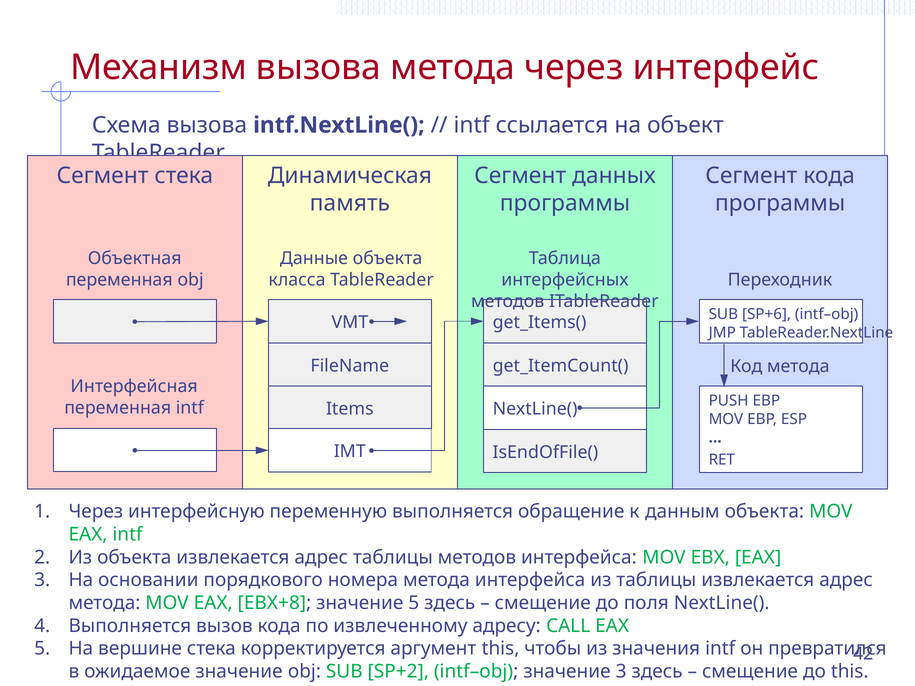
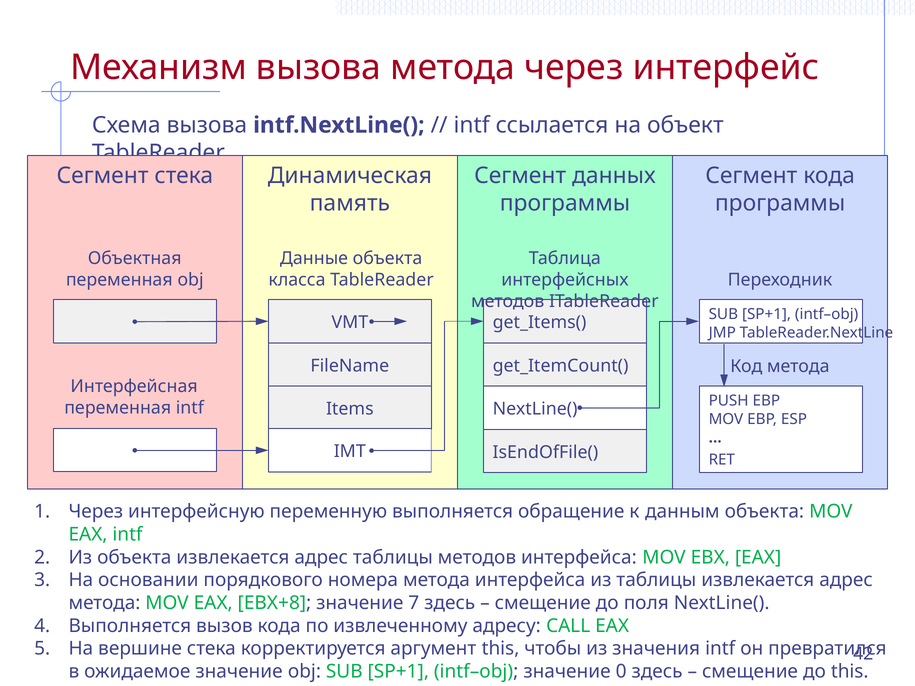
SP+6 at (767, 315): SP+6 -> SP+1
значение 5: 5 -> 7
obj SUB SP+2: SP+2 -> SP+1
значение 3: 3 -> 0
